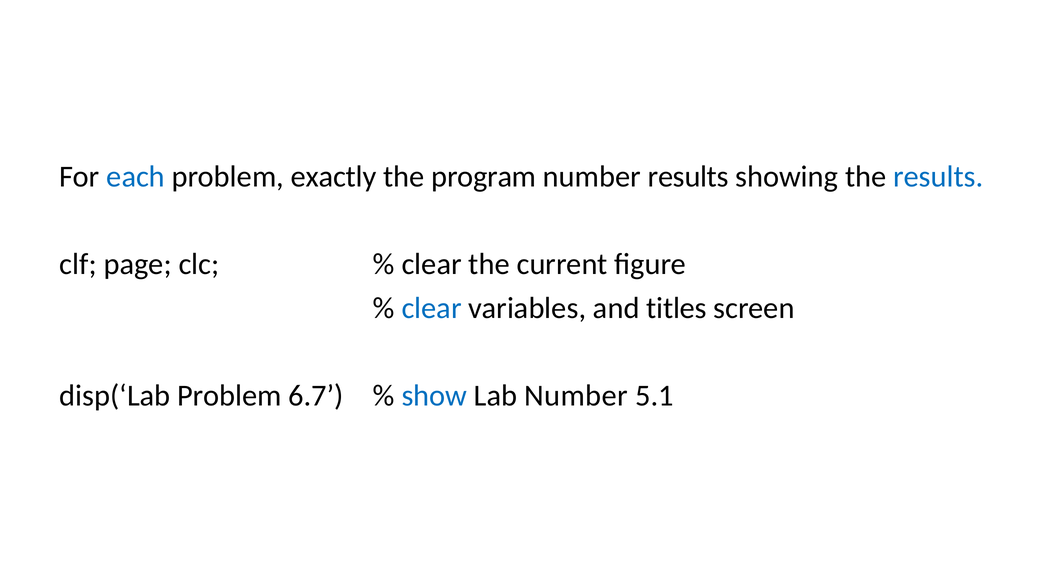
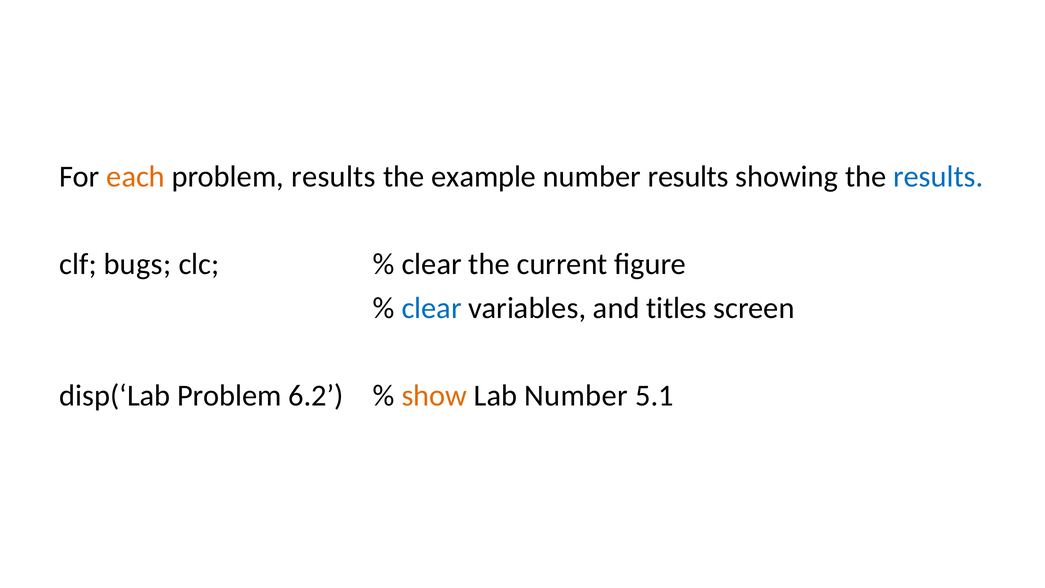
each colour: blue -> orange
problem exactly: exactly -> results
program: program -> example
page: page -> bugs
6.7: 6.7 -> 6.2
show colour: blue -> orange
